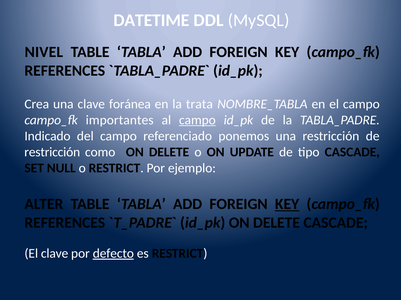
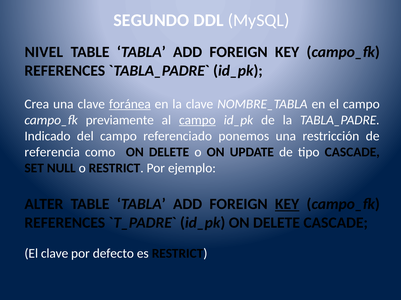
DATETIME: DATETIME -> SEGUNDO
foránea underline: none -> present
la trata: trata -> clave
importantes: importantes -> previamente
restricción at (52, 152): restricción -> referencia
defecto underline: present -> none
